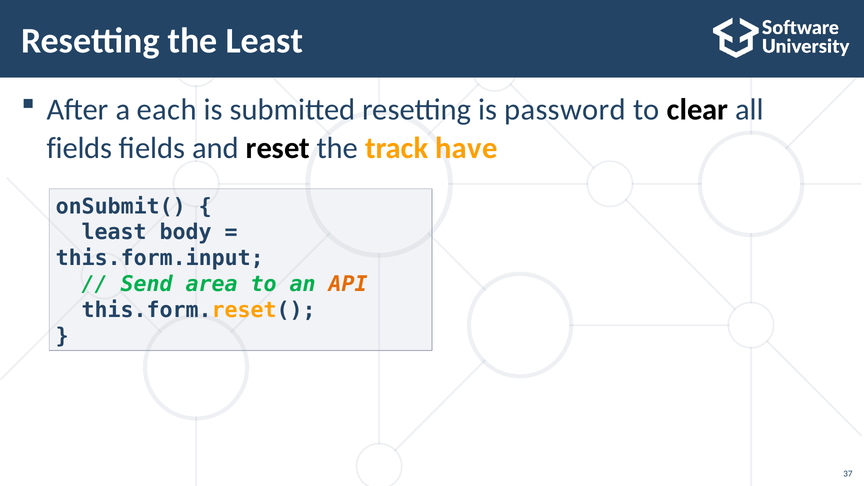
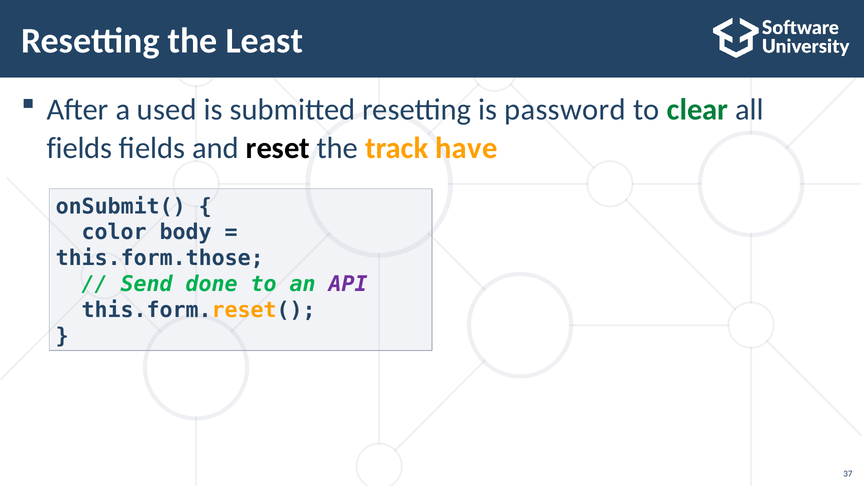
each: each -> used
clear colour: black -> green
least at (114, 232): least -> color
this.form.input: this.form.input -> this.form.those
area: area -> done
API colour: orange -> purple
